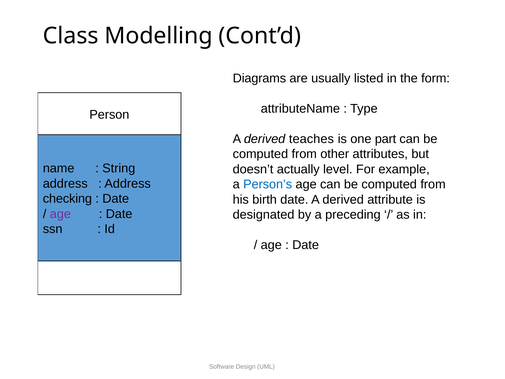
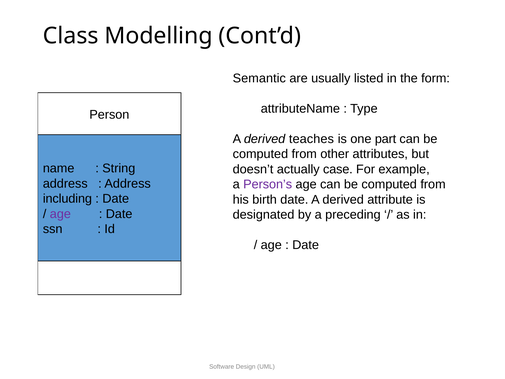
Diagrams: Diagrams -> Semantic
level: level -> case
Person’s colour: blue -> purple
checking: checking -> including
